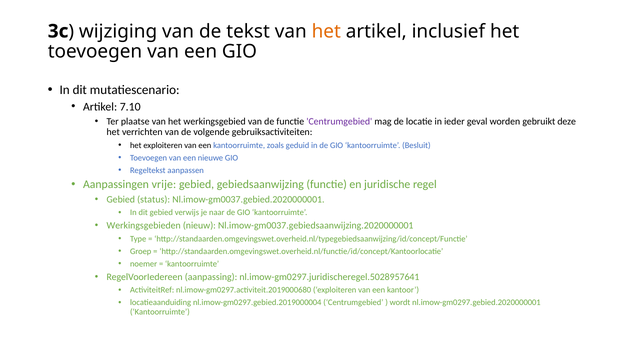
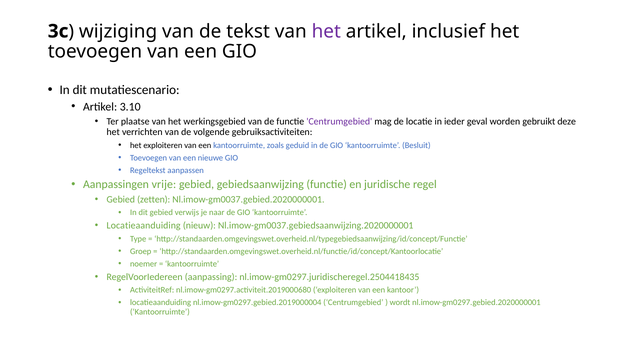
het at (326, 31) colour: orange -> purple
7.10: 7.10 -> 3.10
status: status -> zetten
Werkingsgebieden at (144, 225): Werkingsgebieden -> Locatieaanduiding
nl.imow-gm0297.juridischeregel.5028957641: nl.imow-gm0297.juridischeregel.5028957641 -> nl.imow-gm0297.juridischeregel.2504418435
